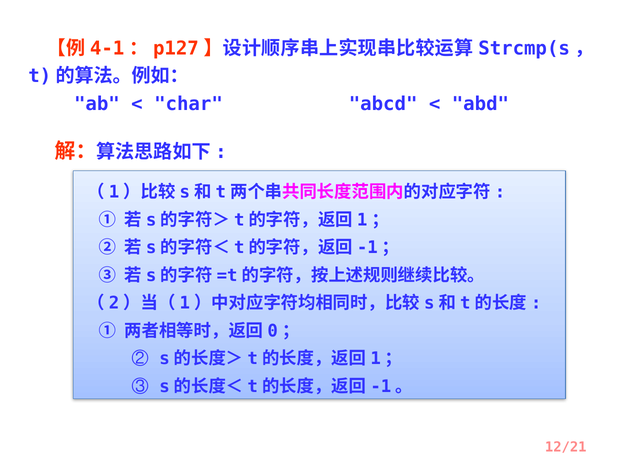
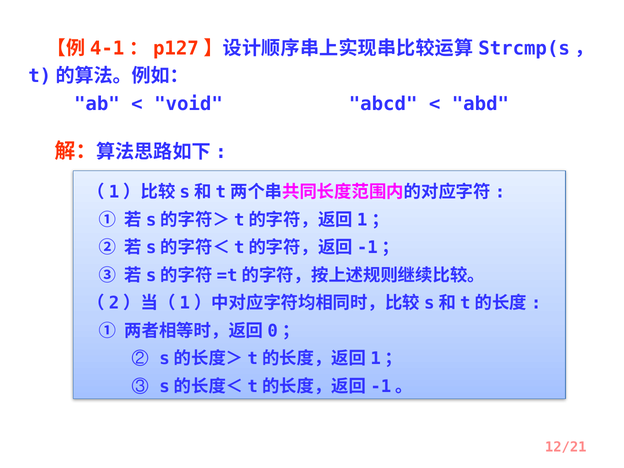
char: char -> void
